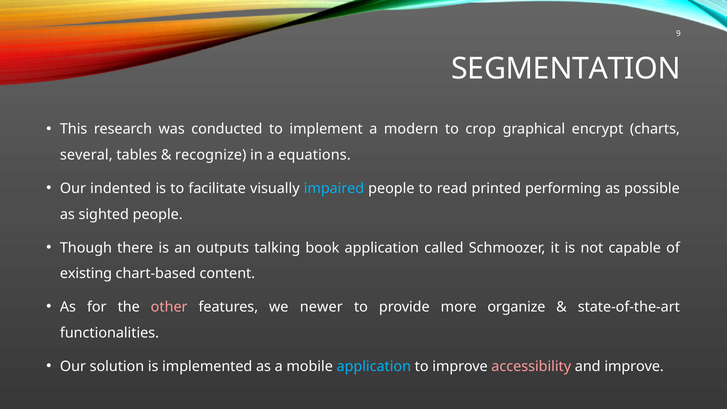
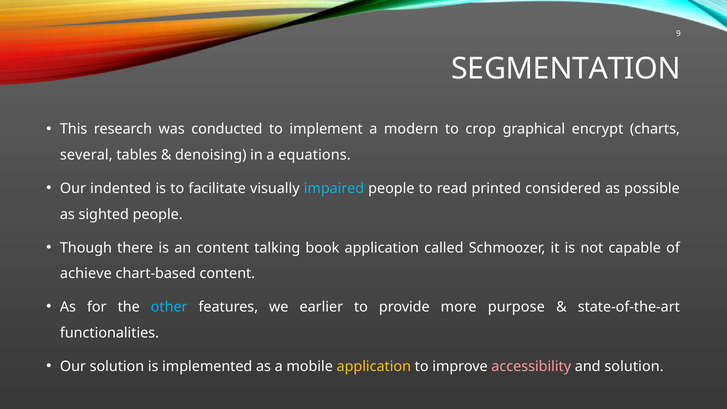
recognize: recognize -> denoising
performing: performing -> considered
an outputs: outputs -> content
existing: existing -> achieve
other colour: pink -> light blue
newer: newer -> earlier
organize: organize -> purpose
application at (374, 366) colour: light blue -> yellow
and improve: improve -> solution
